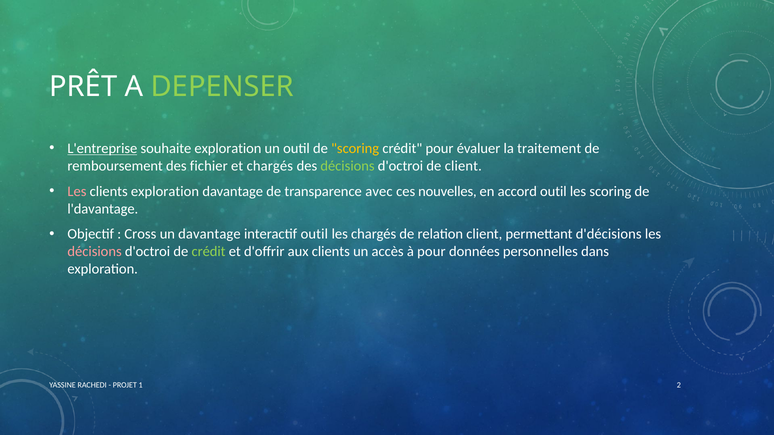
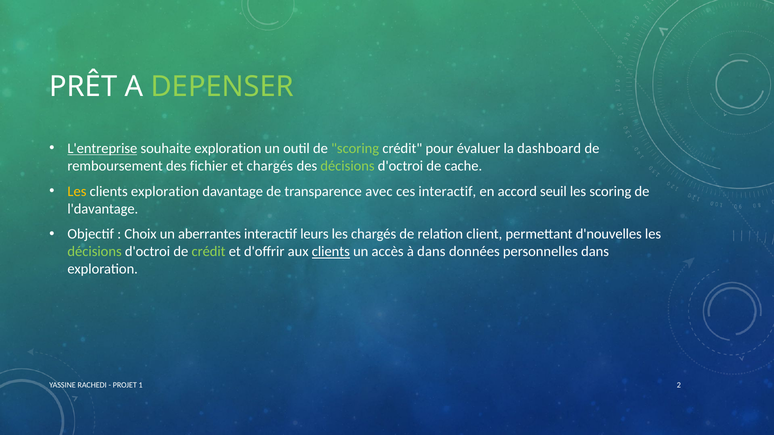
scoring at (355, 149) colour: yellow -> light green
traitement: traitement -> dashboard
de client: client -> cache
Les at (77, 192) colour: pink -> yellow
ces nouvelles: nouvelles -> interactif
accord outil: outil -> seuil
Cross: Cross -> Choix
un davantage: davantage -> aberrantes
interactif outil: outil -> leurs
d'décisions: d'décisions -> d'nouvelles
décisions at (95, 252) colour: pink -> light green
clients at (331, 252) underline: none -> present
à pour: pour -> dans
